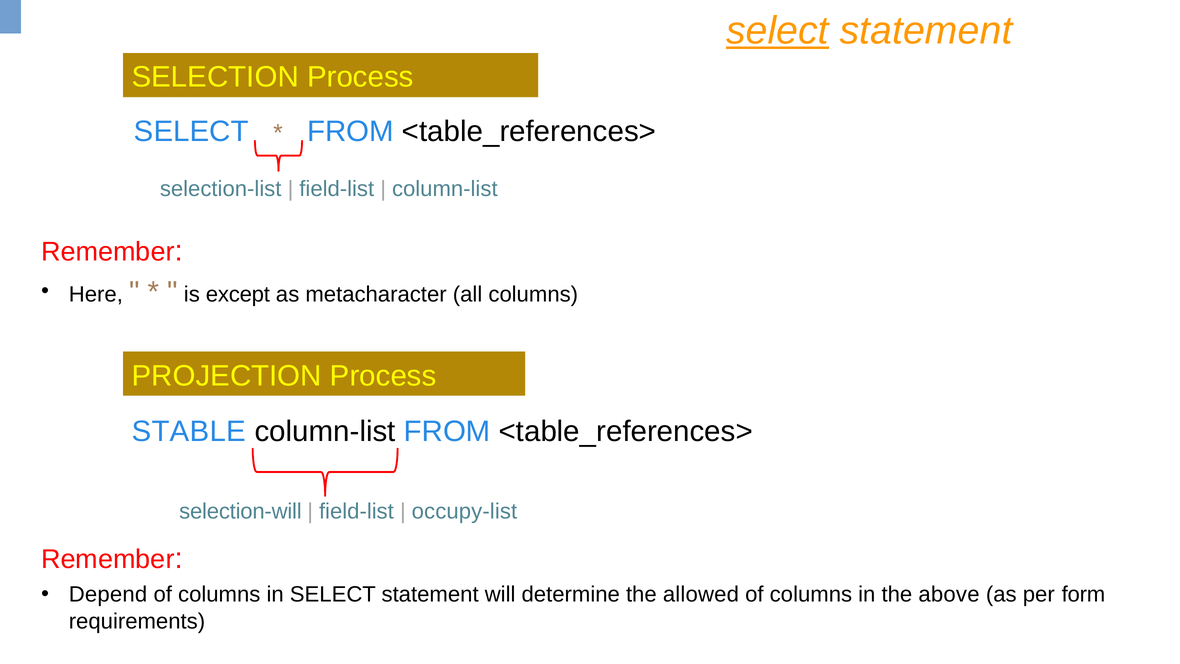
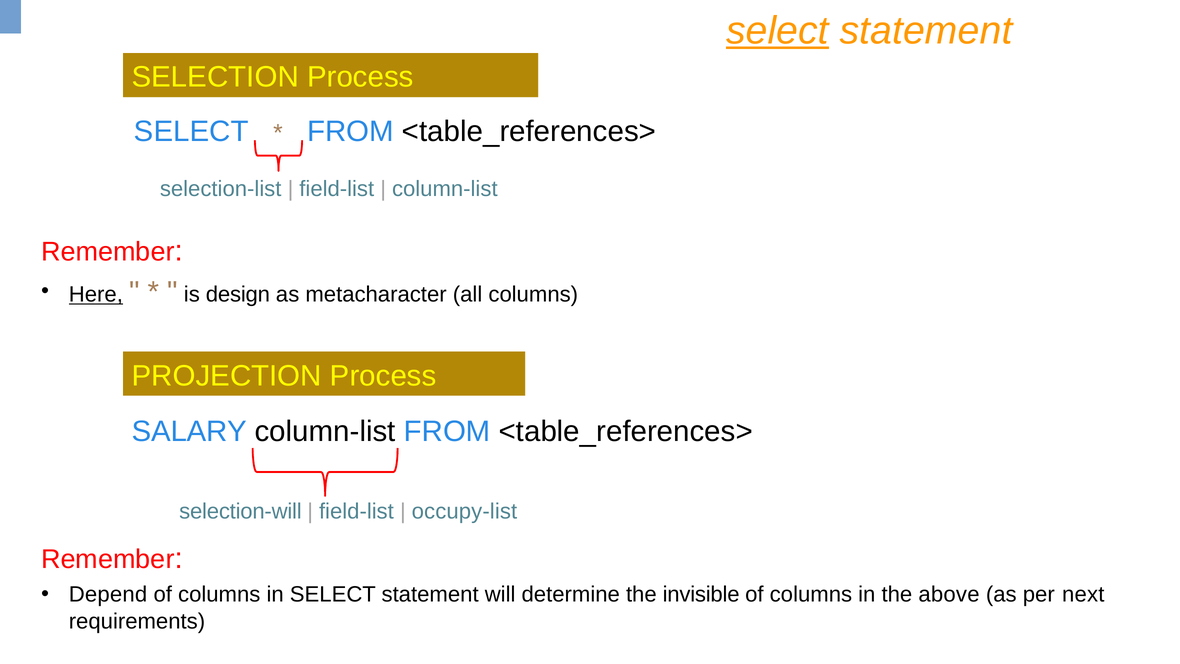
Here underline: none -> present
except: except -> design
STABLE: STABLE -> SALARY
allowed: allowed -> invisible
form: form -> next
